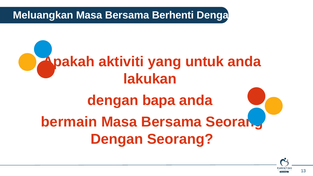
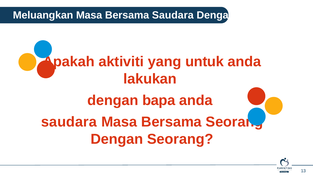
Bersama Berhenti: Berhenti -> Saudara
bermain at (69, 122): bermain -> saudara
